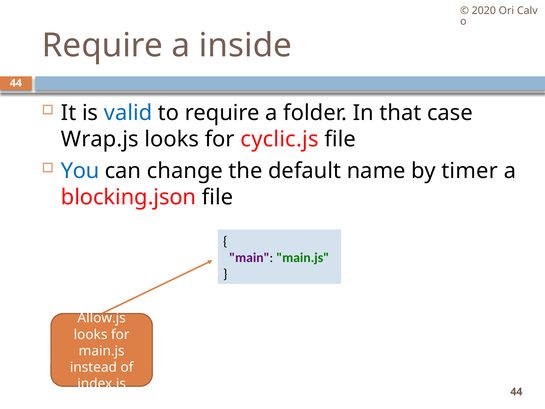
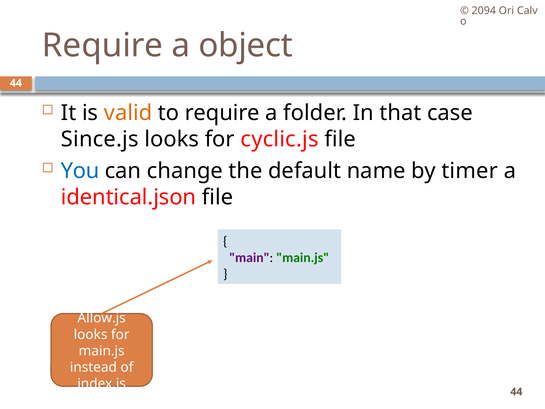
2020: 2020 -> 2094
inside: inside -> object
valid colour: blue -> orange
Wrap.js: Wrap.js -> Since.js
blocking.json: blocking.json -> identical.json
